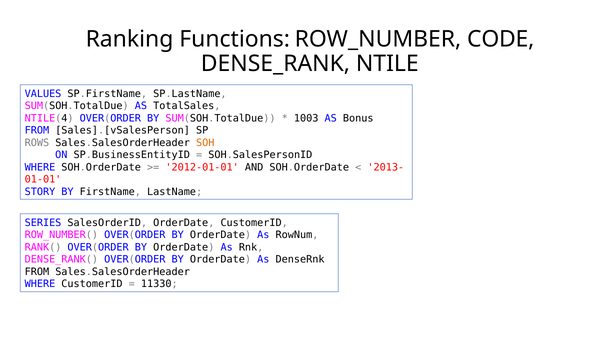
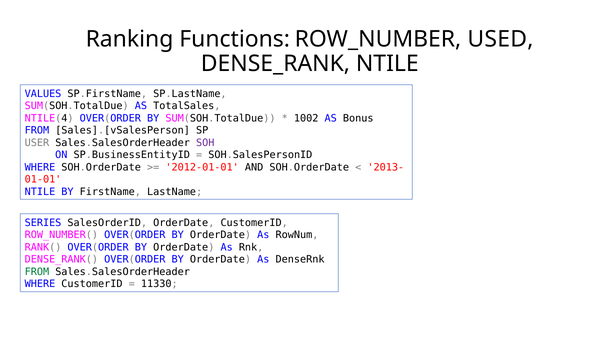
CODE: CODE -> USED
1003: 1003 -> 1002
ROWS: ROWS -> USER
SOH colour: orange -> purple
STORY at (40, 192): STORY -> NTILE
FROM at (37, 272) colour: black -> green
